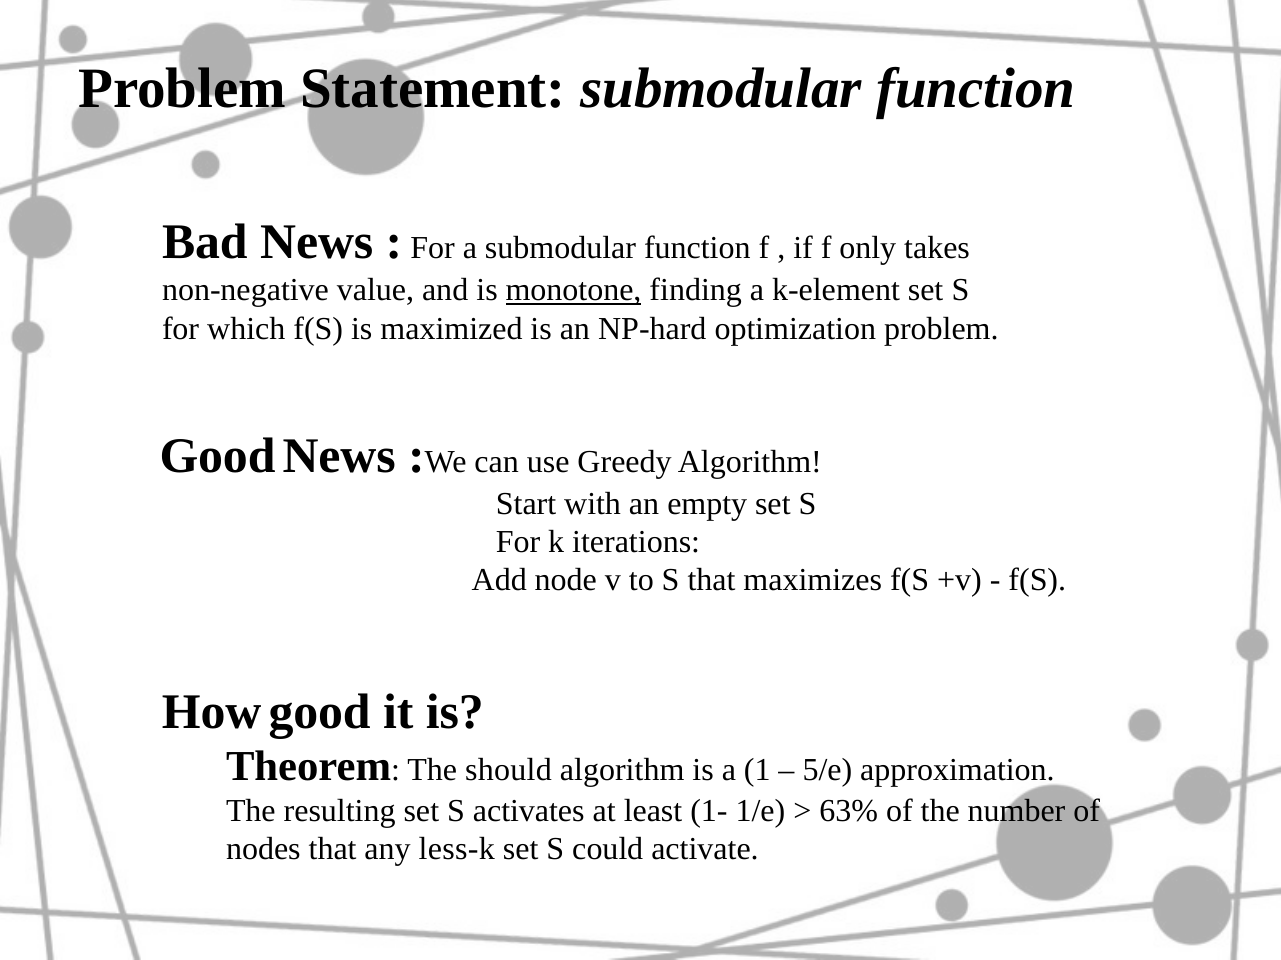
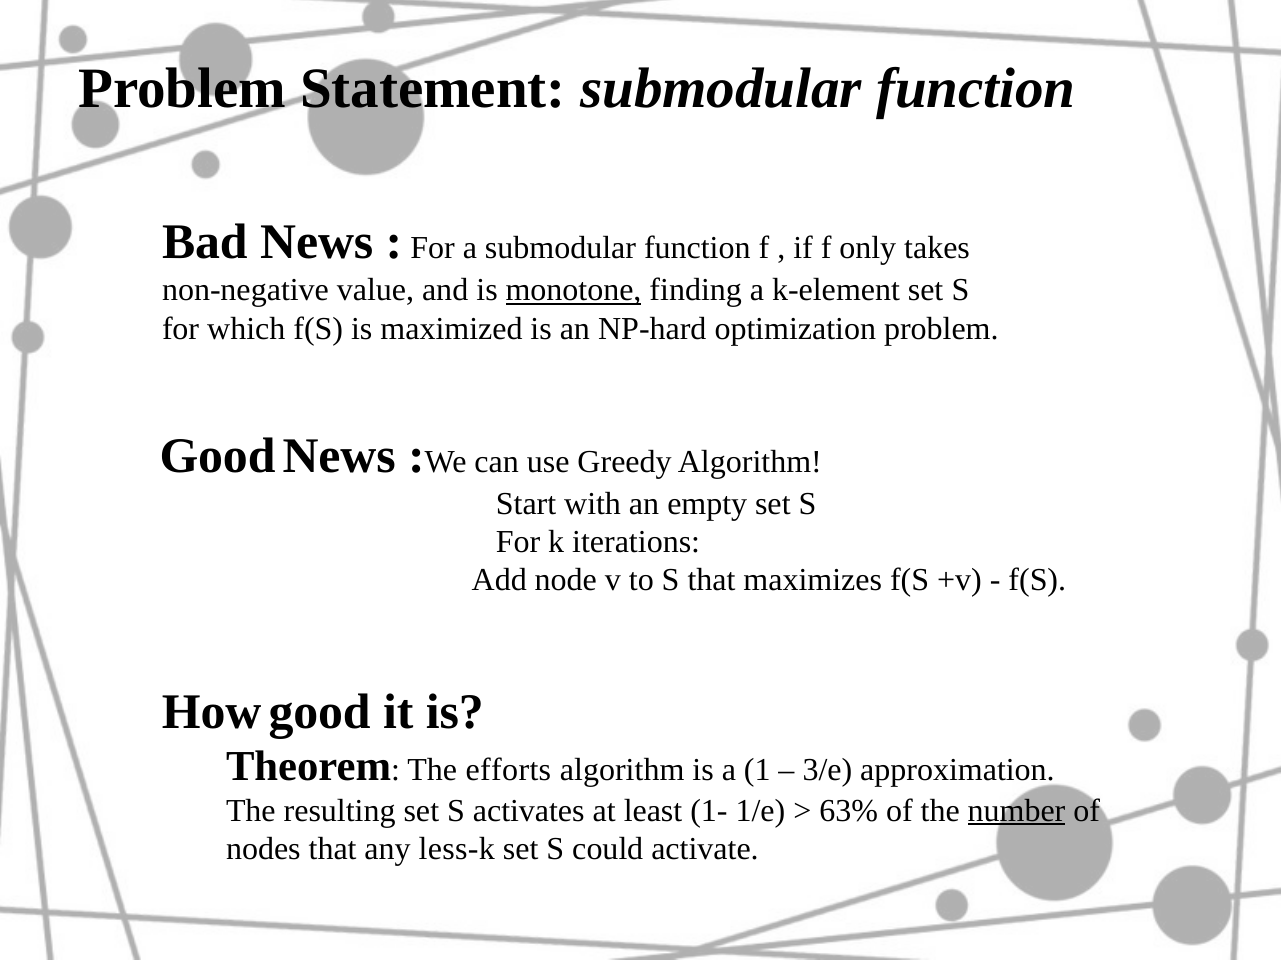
should: should -> efforts
5/e: 5/e -> 3/e
number underline: none -> present
